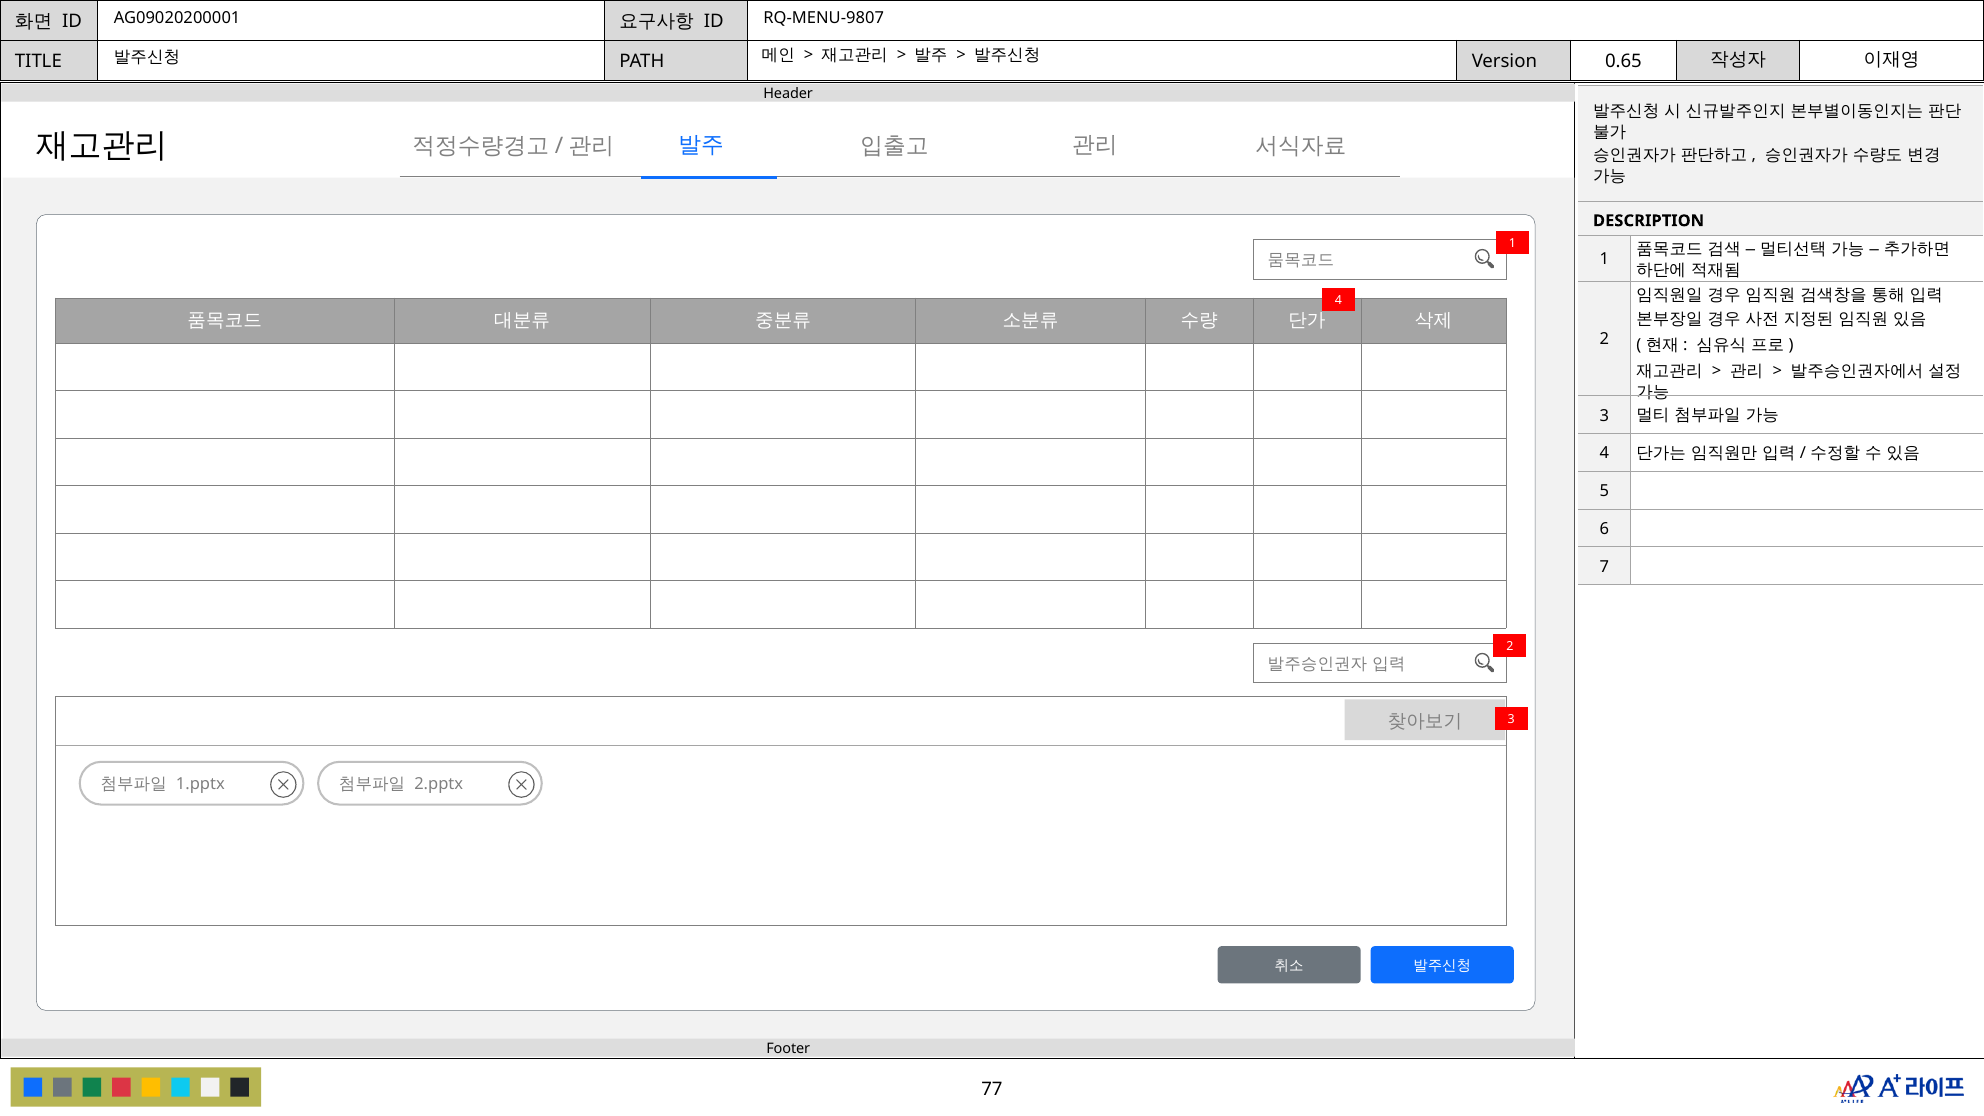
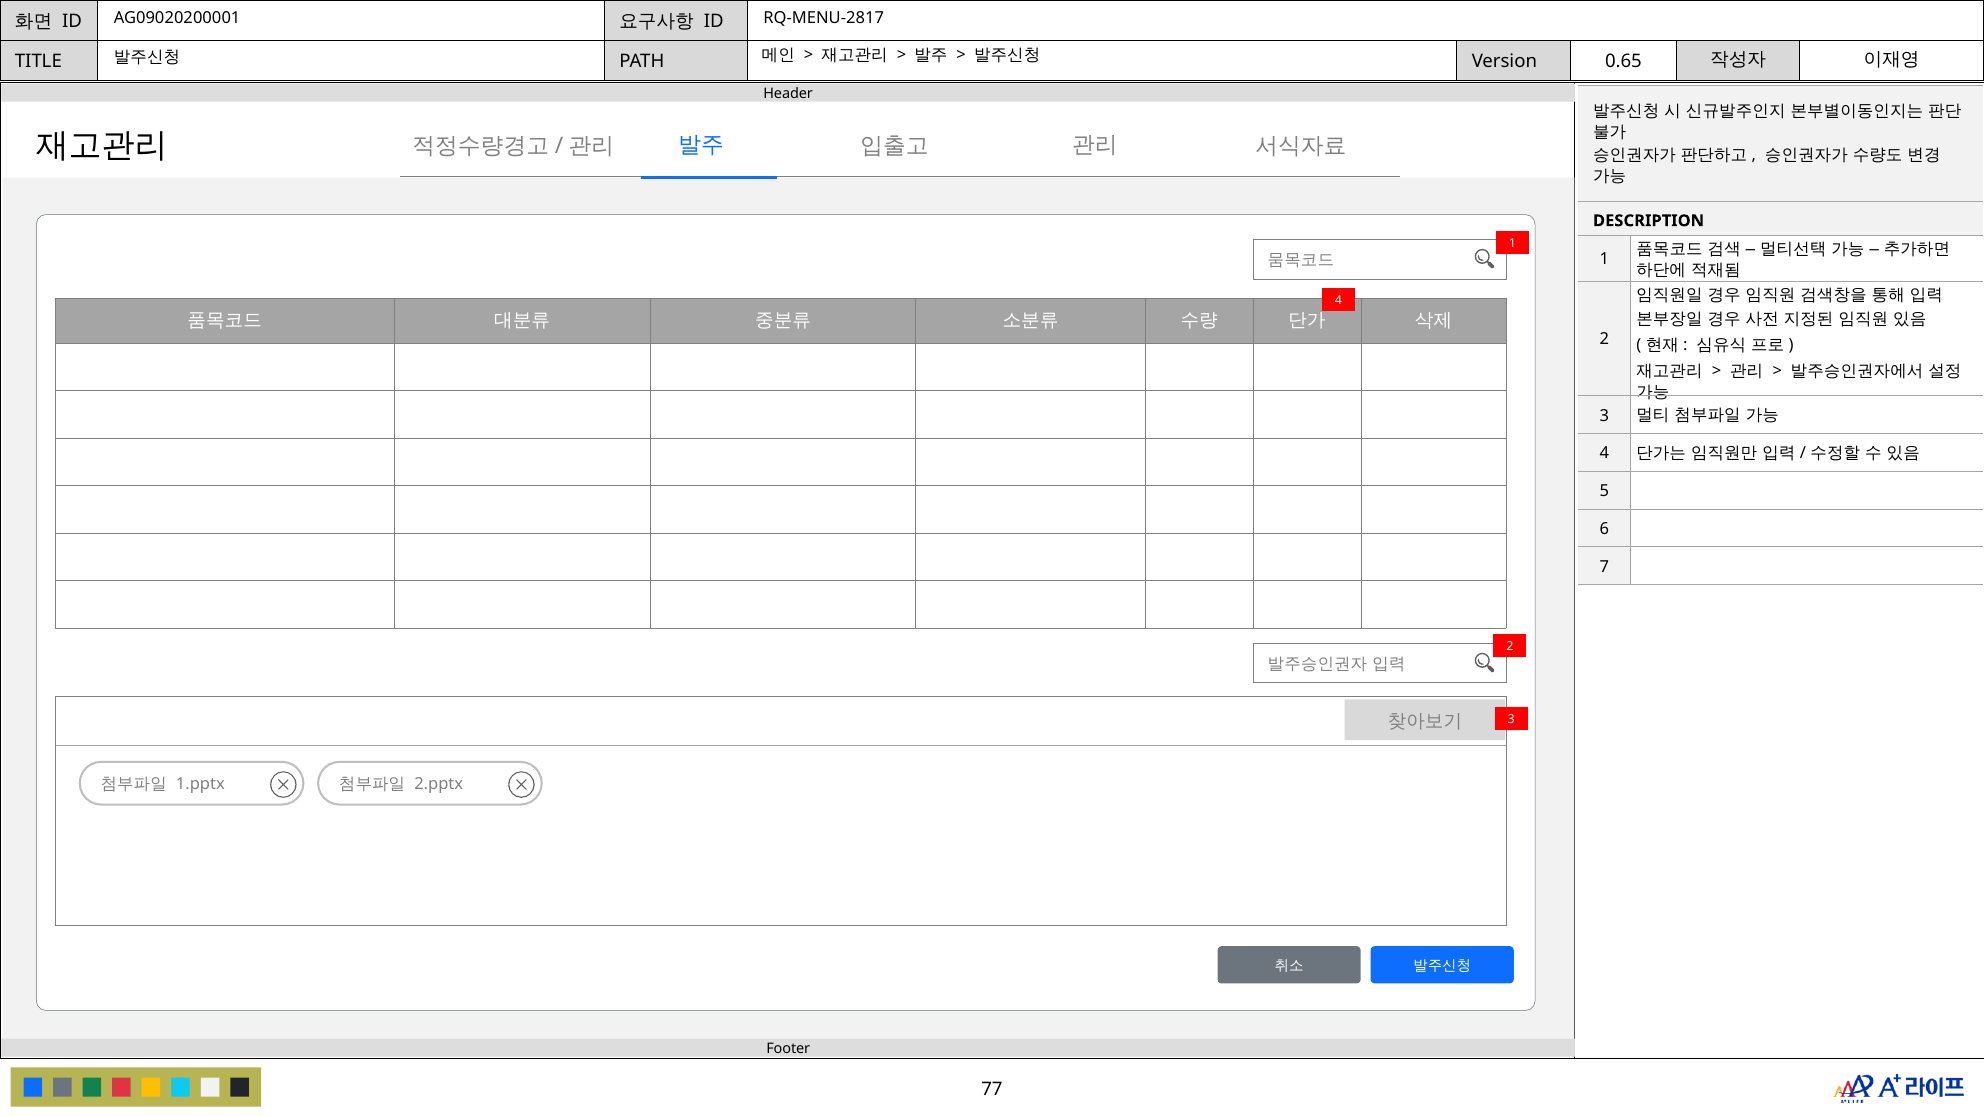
RQ-MENU-9807: RQ-MENU-9807 -> RQ-MENU-2817
